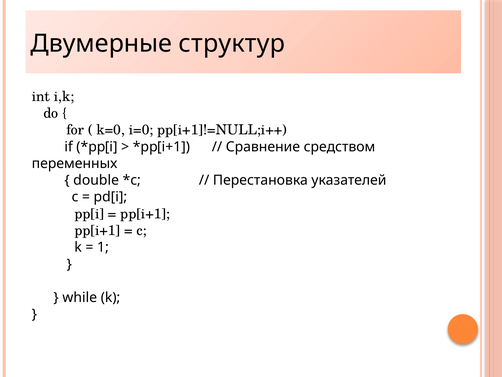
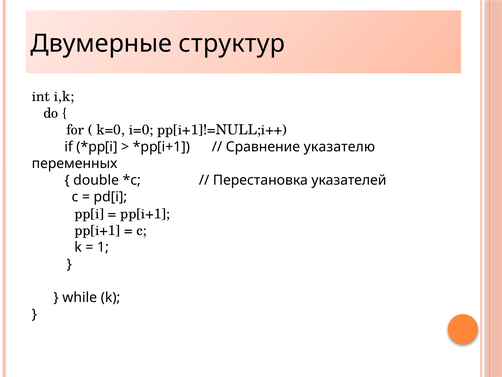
средством: средством -> указателю
